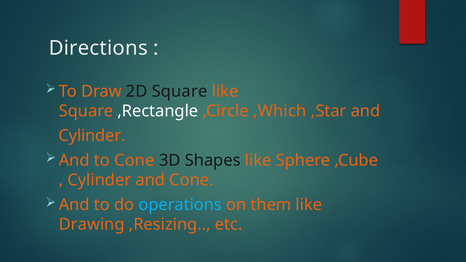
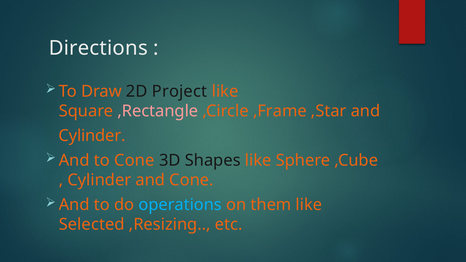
2D Square: Square -> Project
,Rectangle colour: white -> pink
,Which: ,Which -> ,Frame
Drawing: Drawing -> Selected
